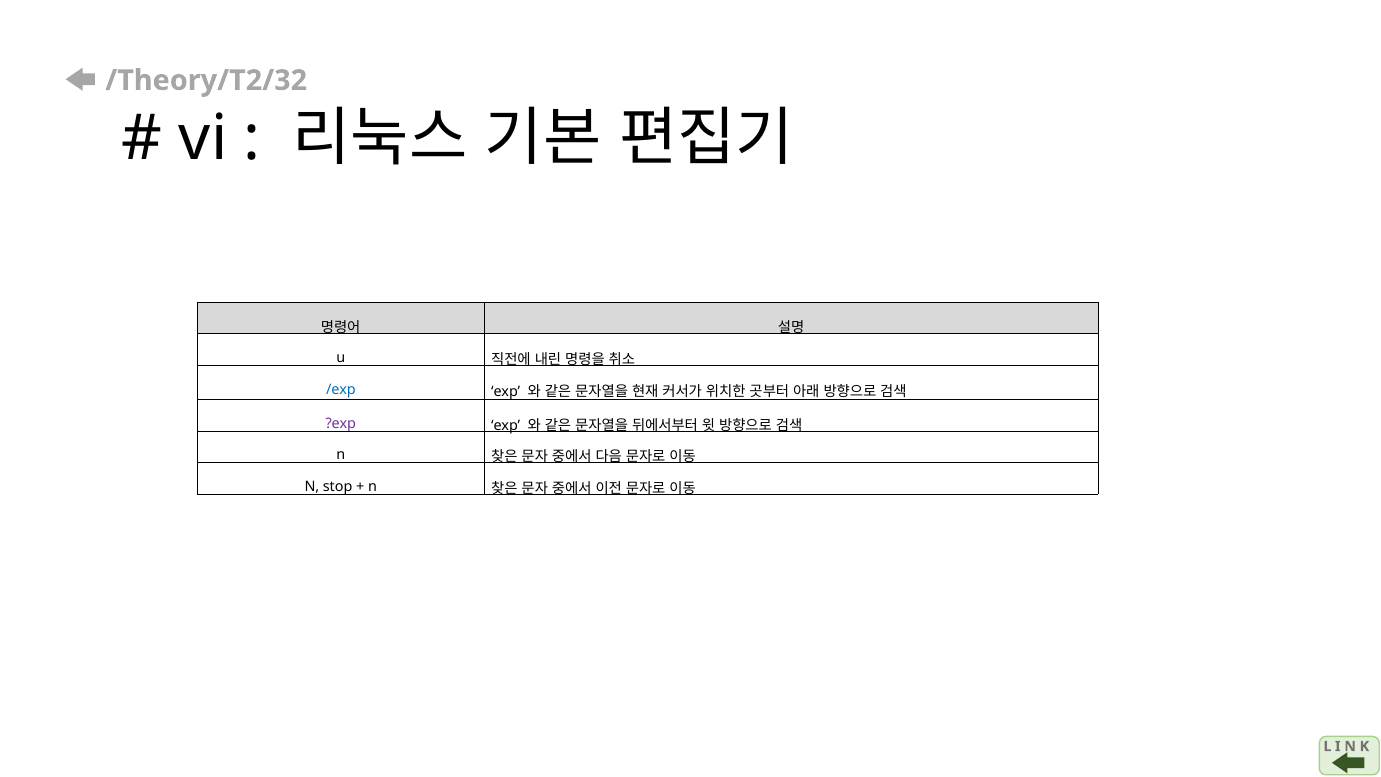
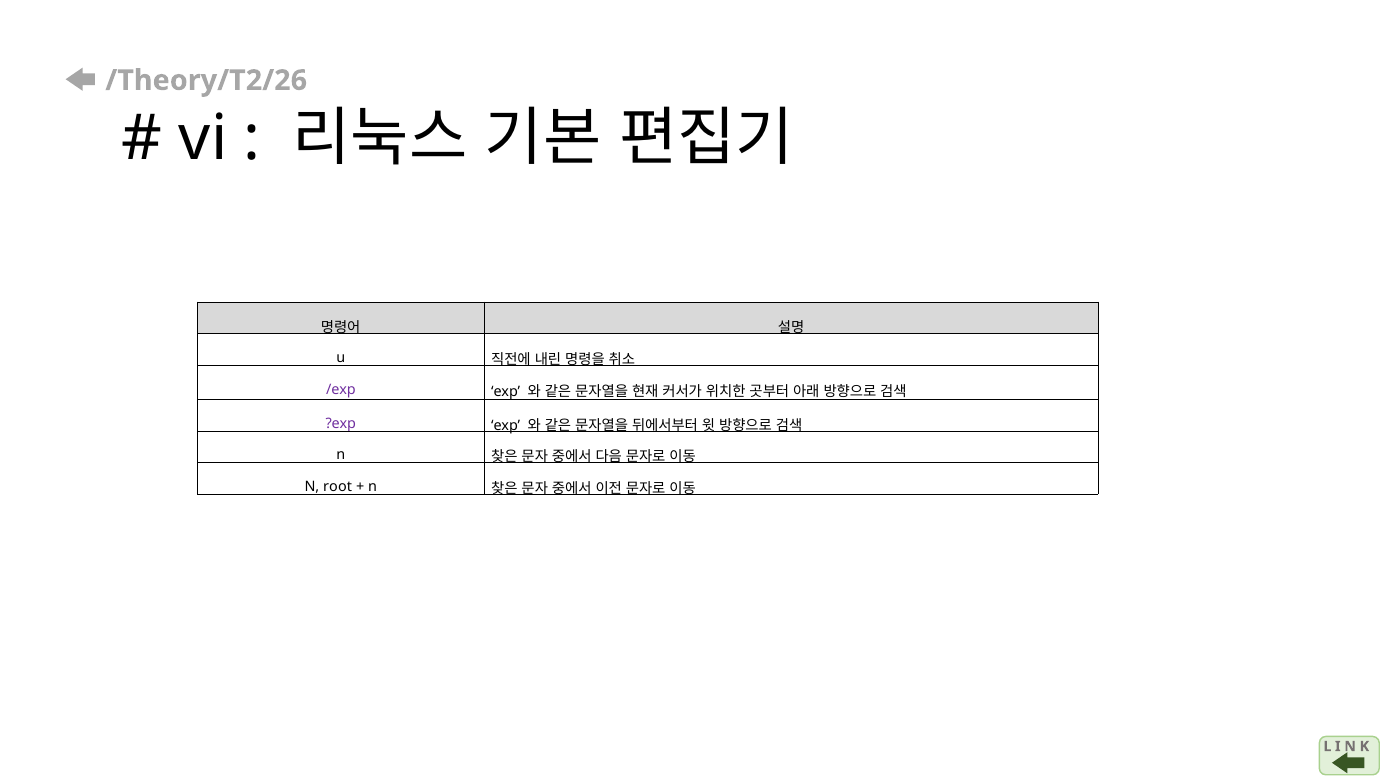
/Theory/T2/32: /Theory/T2/32 -> /Theory/T2/26
/exp colour: blue -> purple
stop: stop -> root
